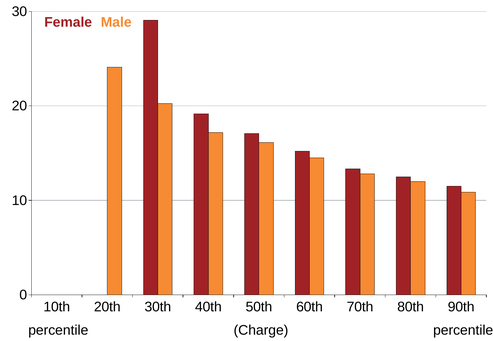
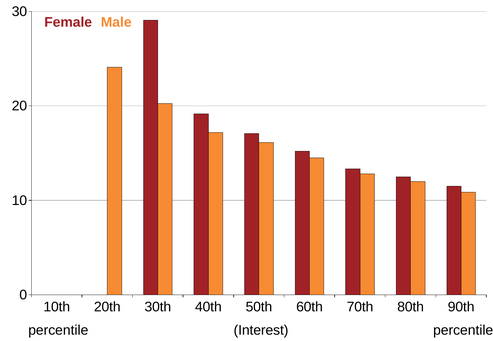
Charge: Charge -> Interest
